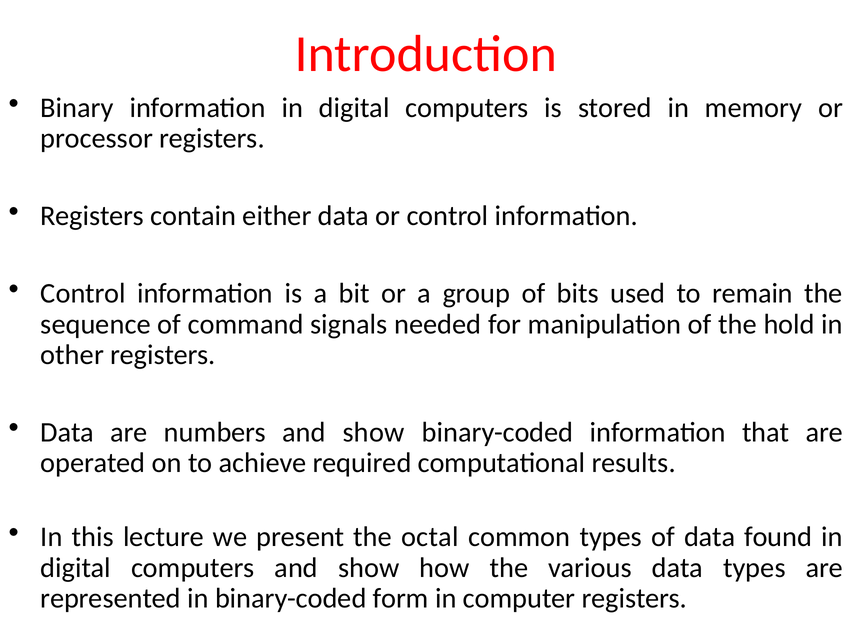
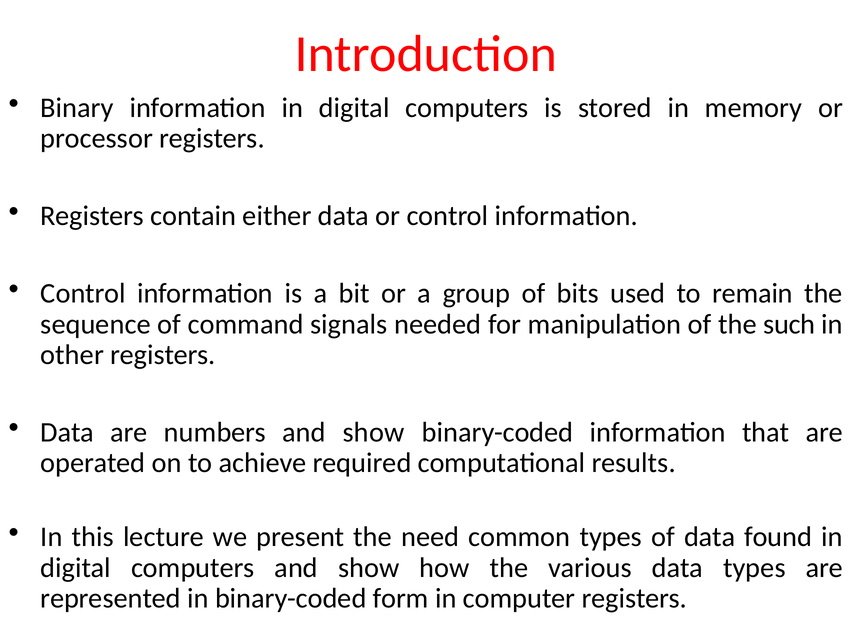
hold: hold -> such
octal: octal -> need
